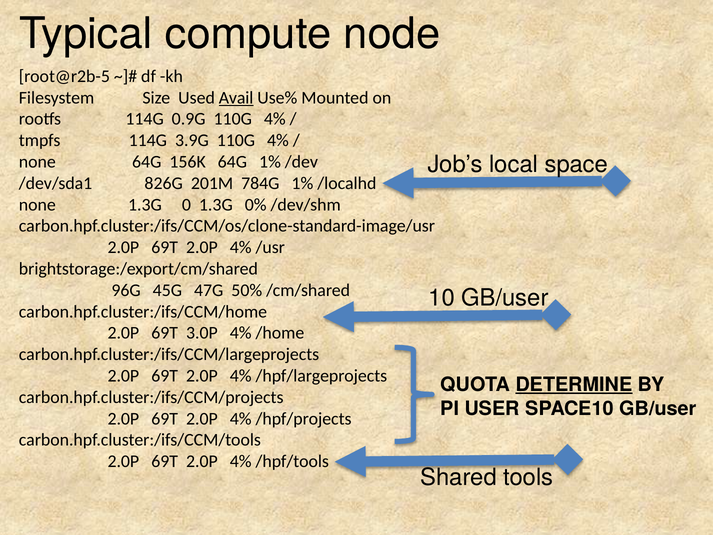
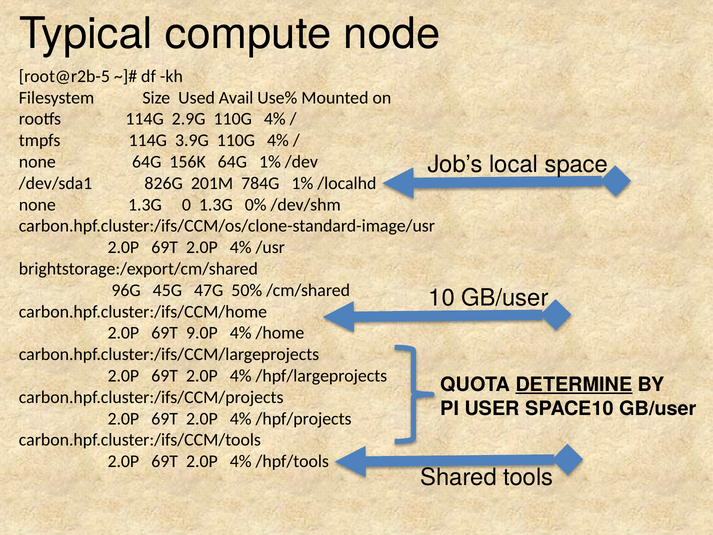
Avail underline: present -> none
0.9G: 0.9G -> 2.9G
3.0P: 3.0P -> 9.0P
